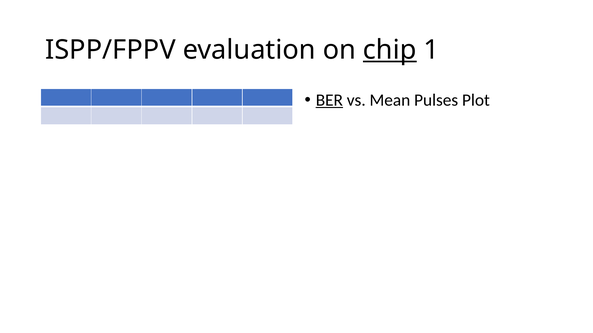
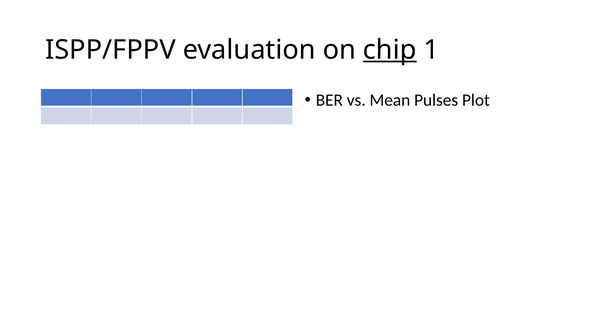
BER underline: present -> none
